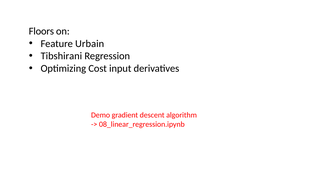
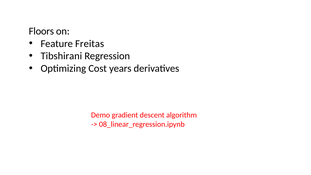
Urbain: Urbain -> Freitas
input: input -> years
